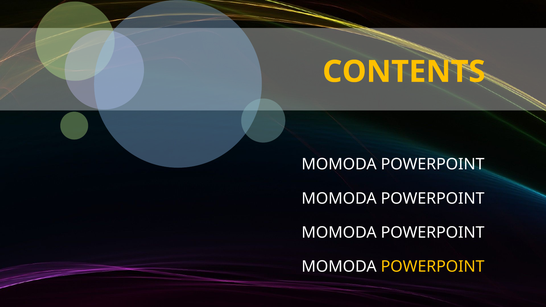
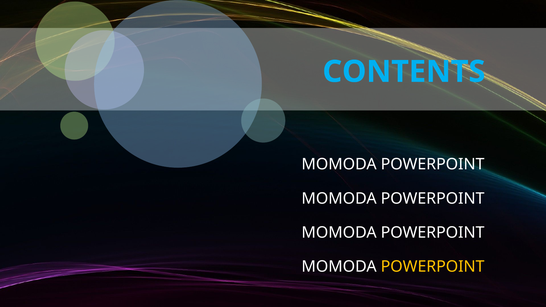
CONTENTS colour: yellow -> light blue
